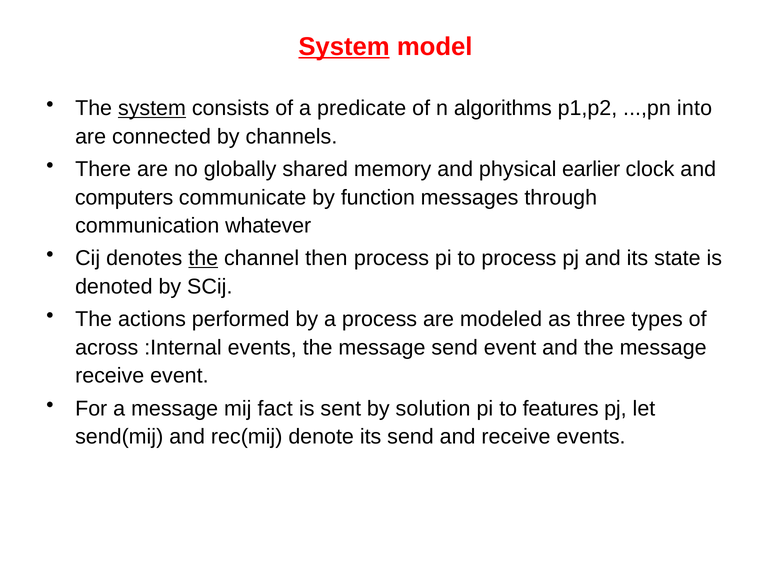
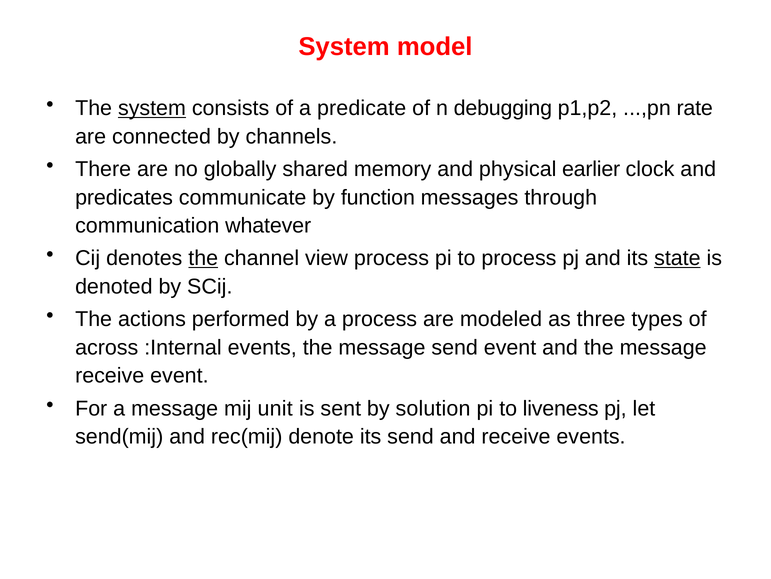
System at (344, 47) underline: present -> none
algorithms: algorithms -> debugging
into: into -> rate
computers: computers -> predicates
then: then -> view
state underline: none -> present
fact: fact -> unit
features: features -> liveness
